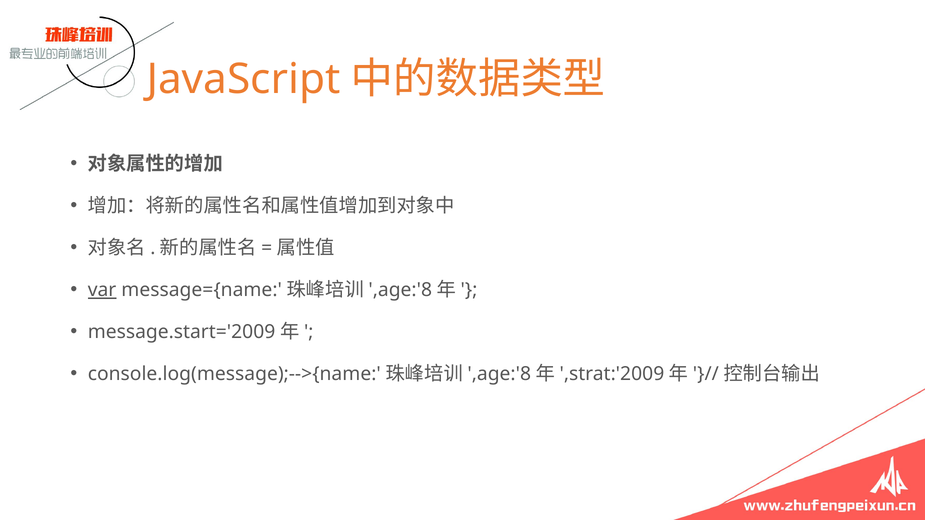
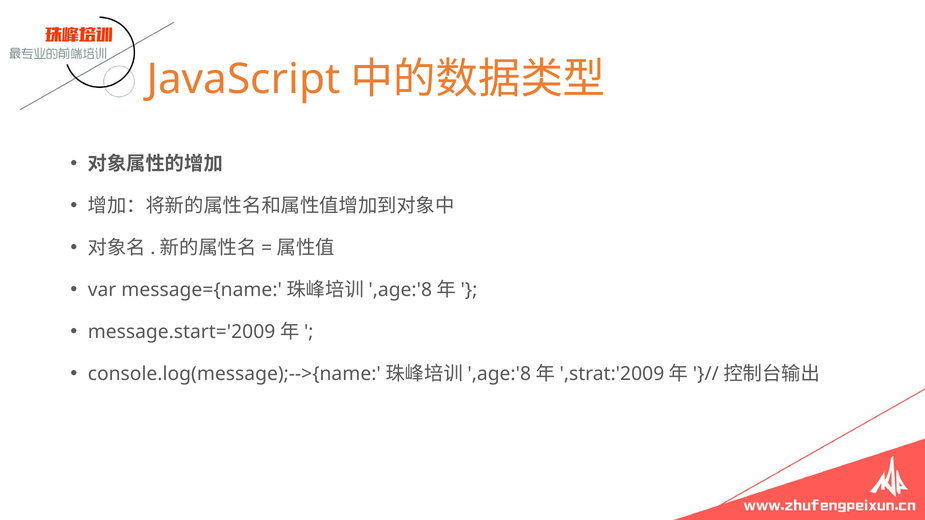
var underline: present -> none
